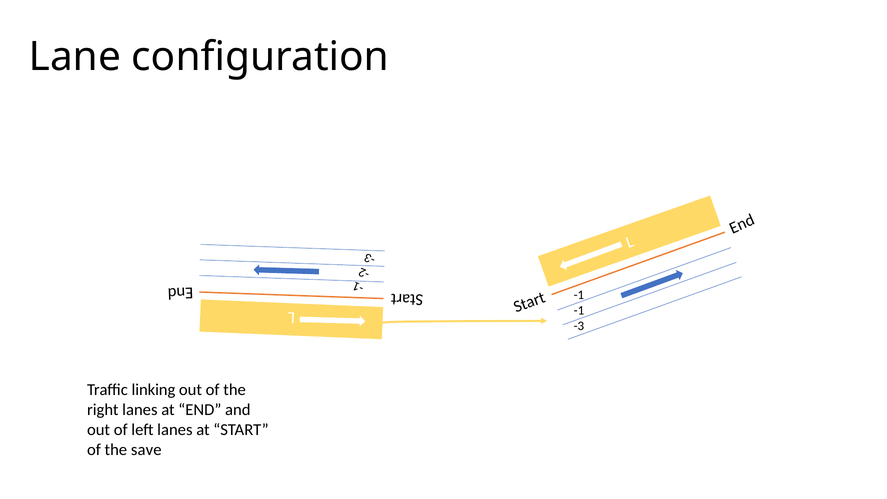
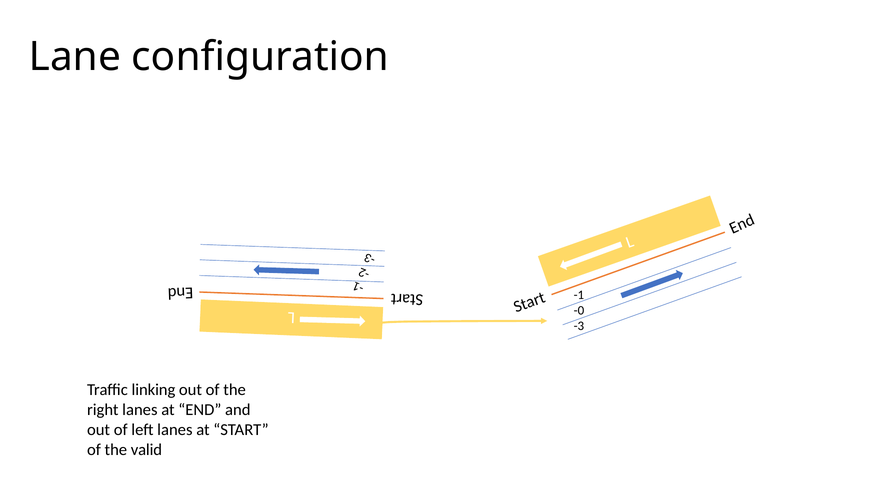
-1 at (579, 311): -1 -> -0
save: save -> valid
